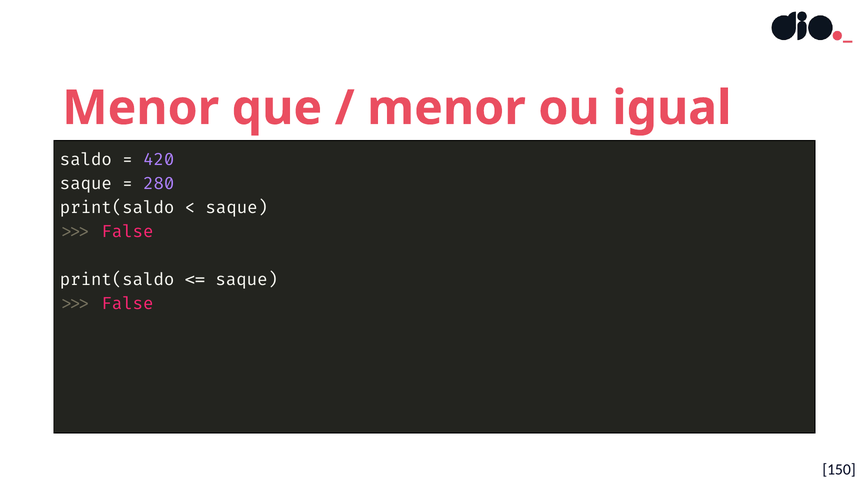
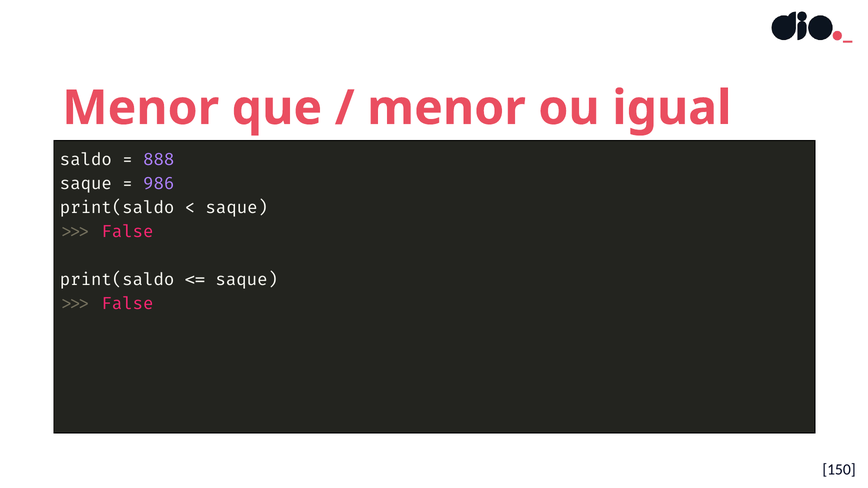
420: 420 -> 888
280: 280 -> 986
